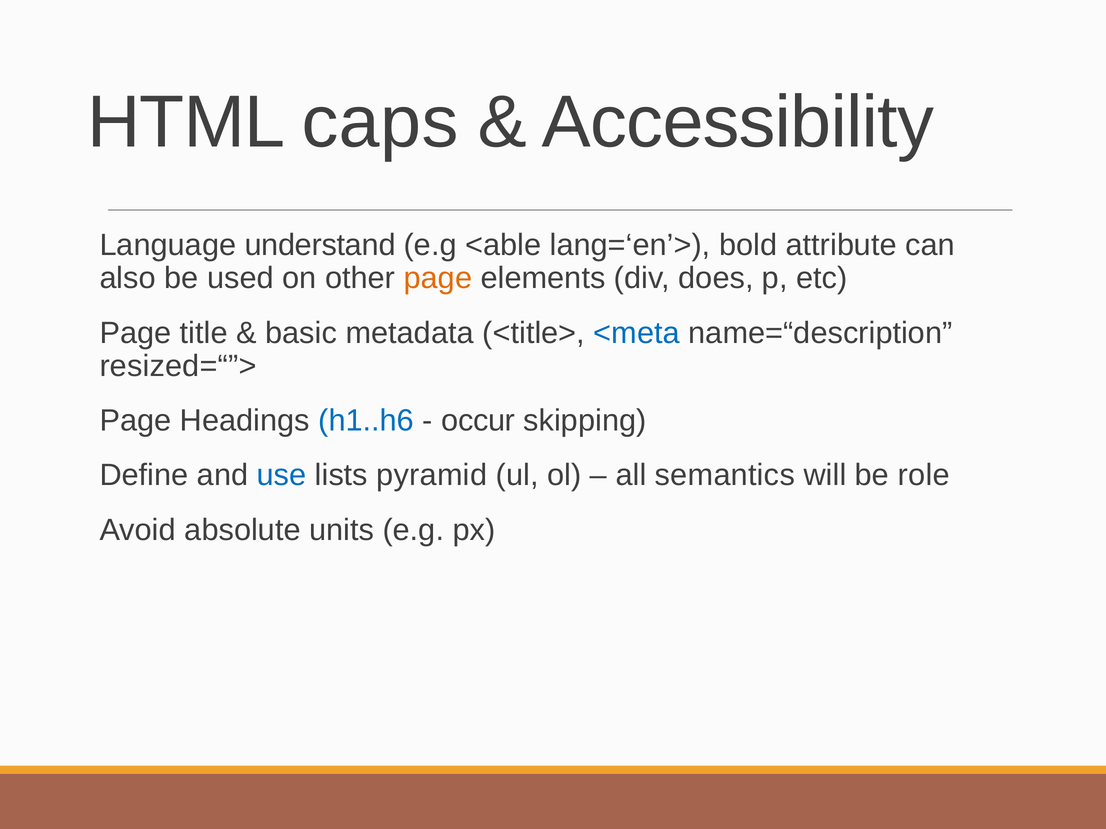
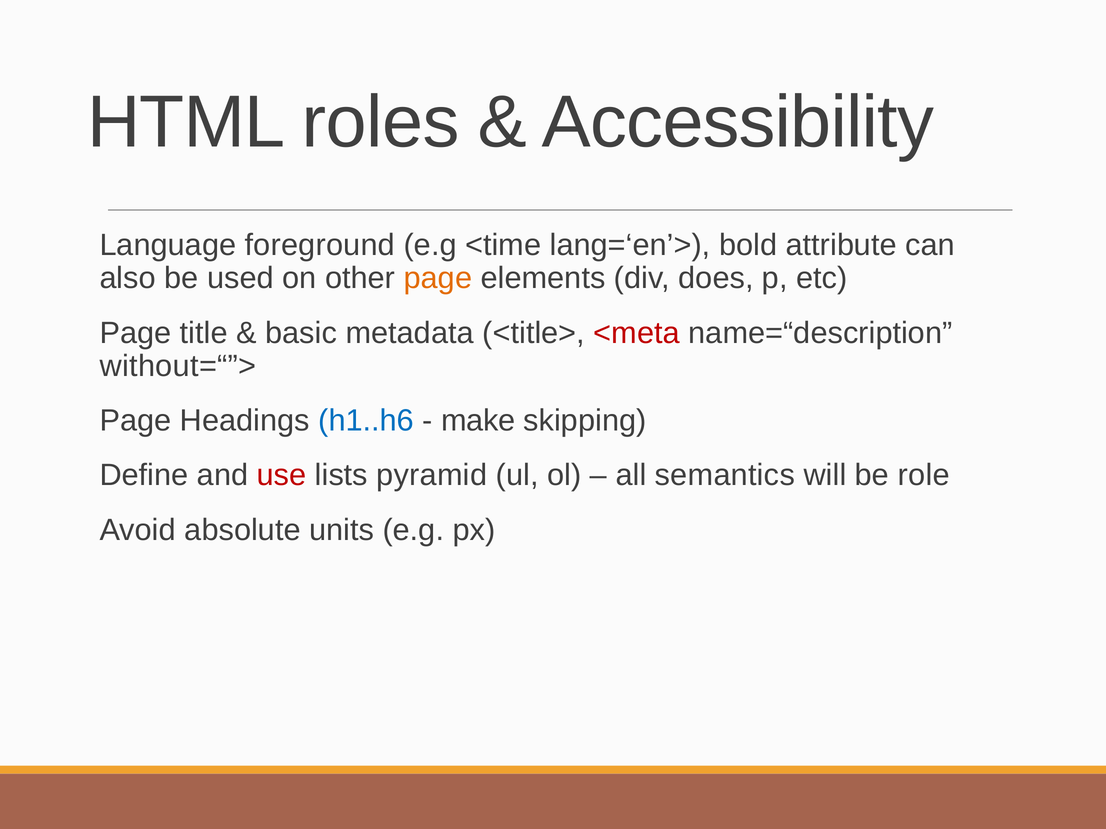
caps: caps -> roles
understand: understand -> foreground
<able: <able -> <time
<meta colour: blue -> red
resized=“”>: resized=“”> -> without=“”>
occur: occur -> make
use colour: blue -> red
